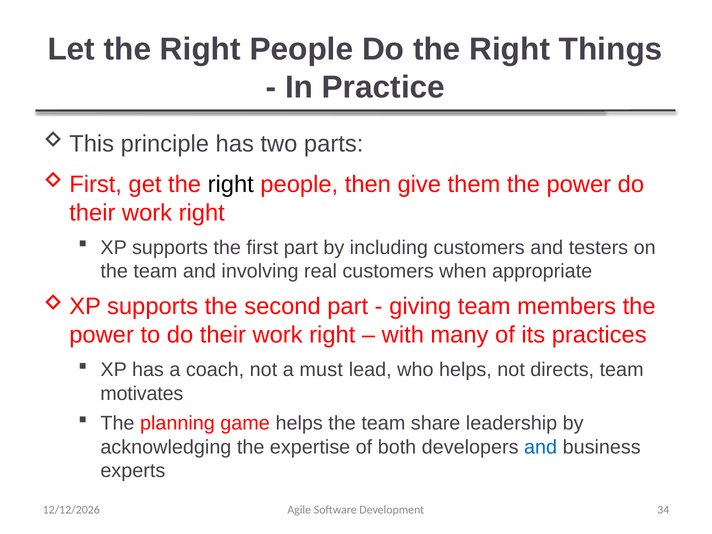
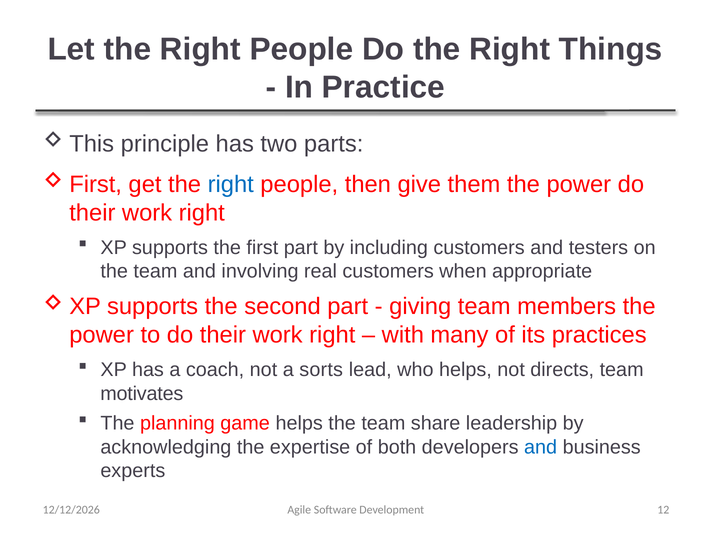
right at (231, 184) colour: black -> blue
must: must -> sorts
34: 34 -> 12
